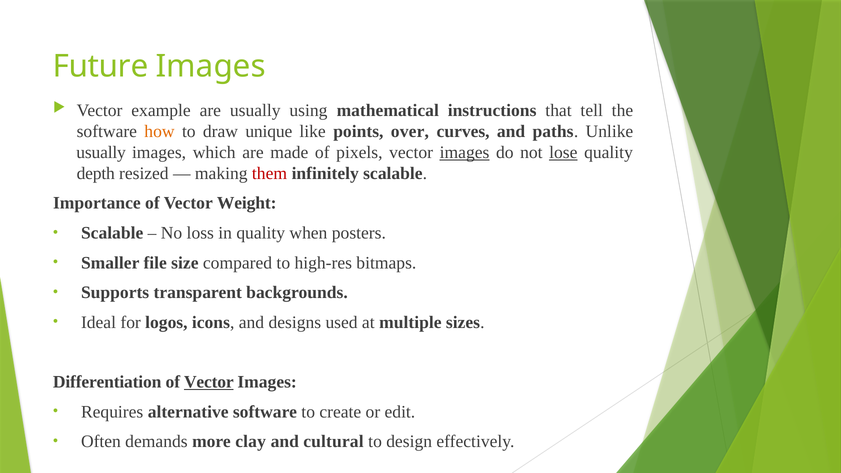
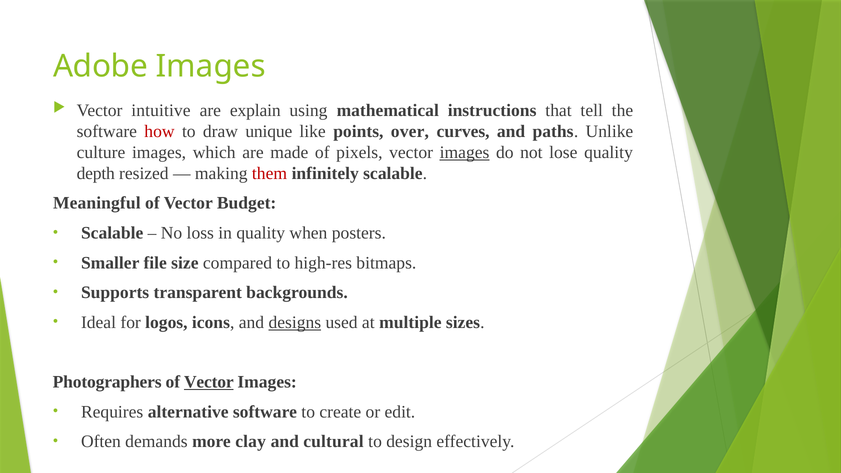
Future: Future -> Adobe
example: example -> intuitive
are usually: usually -> explain
how colour: orange -> red
usually at (101, 152): usually -> culture
lose underline: present -> none
Importance: Importance -> Meaningful
Weight: Weight -> Budget
designs underline: none -> present
Differentiation: Differentiation -> Photographers
